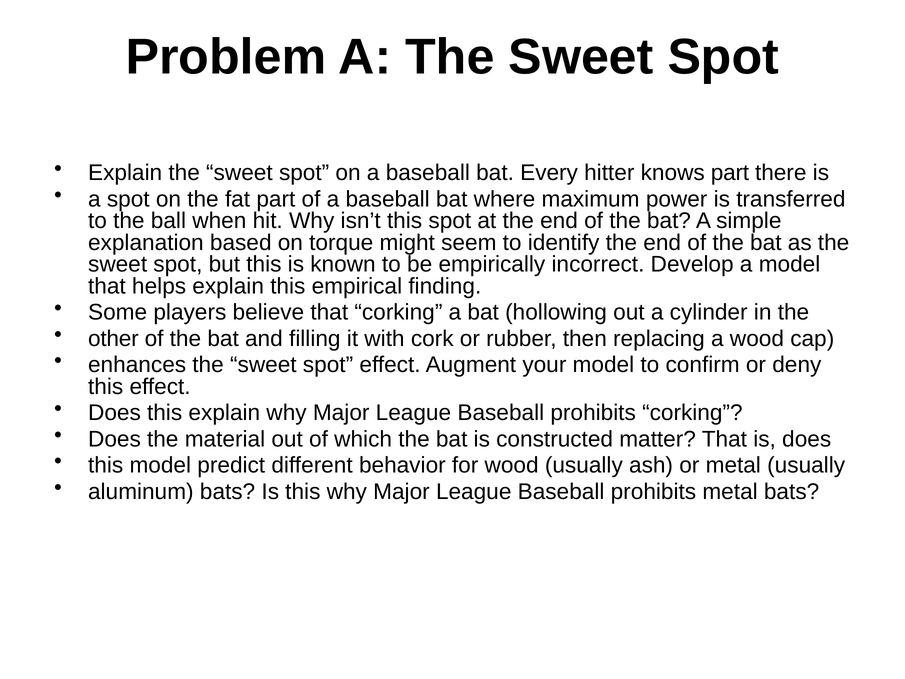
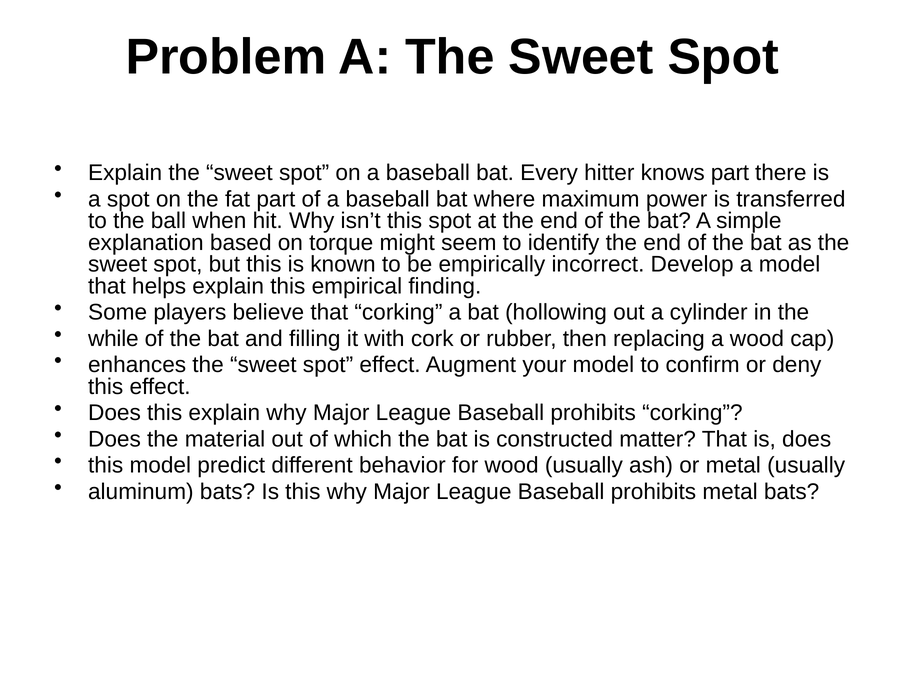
other: other -> while
